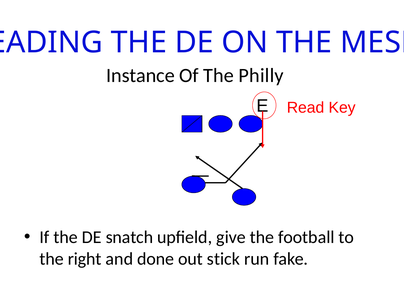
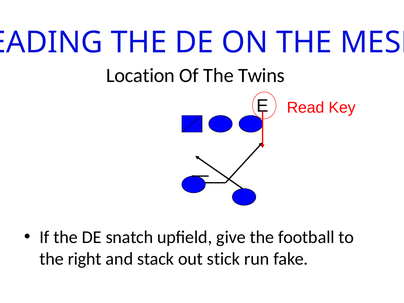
Instance: Instance -> Location
Philly: Philly -> Twins
done: done -> stack
